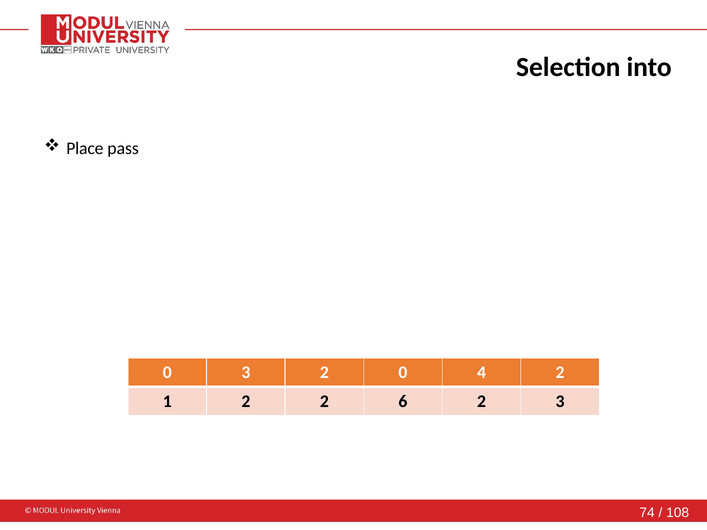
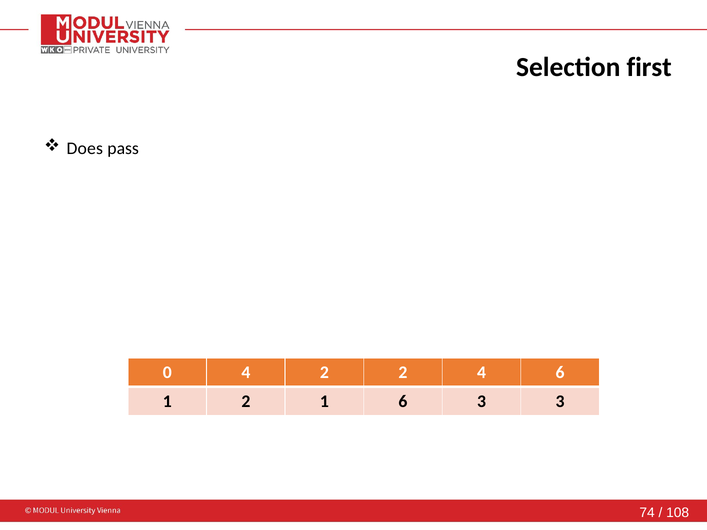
into: into -> first
Place: Place -> Does
0 3: 3 -> 4
2 0: 0 -> 2
4 2: 2 -> 6
2 2: 2 -> 1
6 2: 2 -> 3
